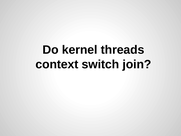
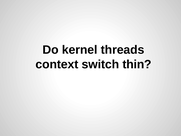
join: join -> thin
